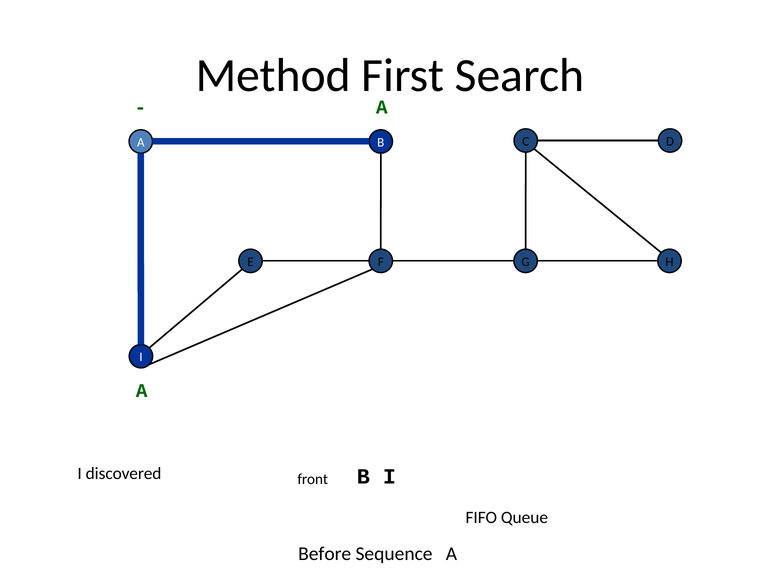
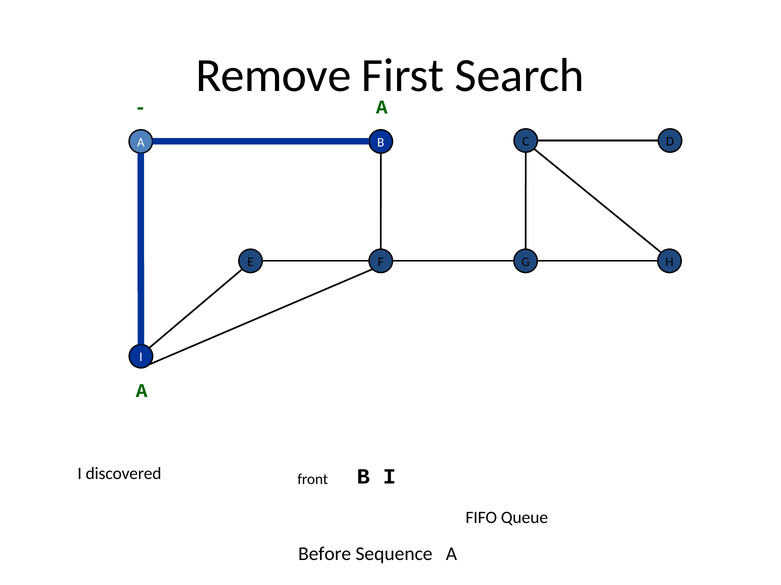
Method: Method -> Remove
